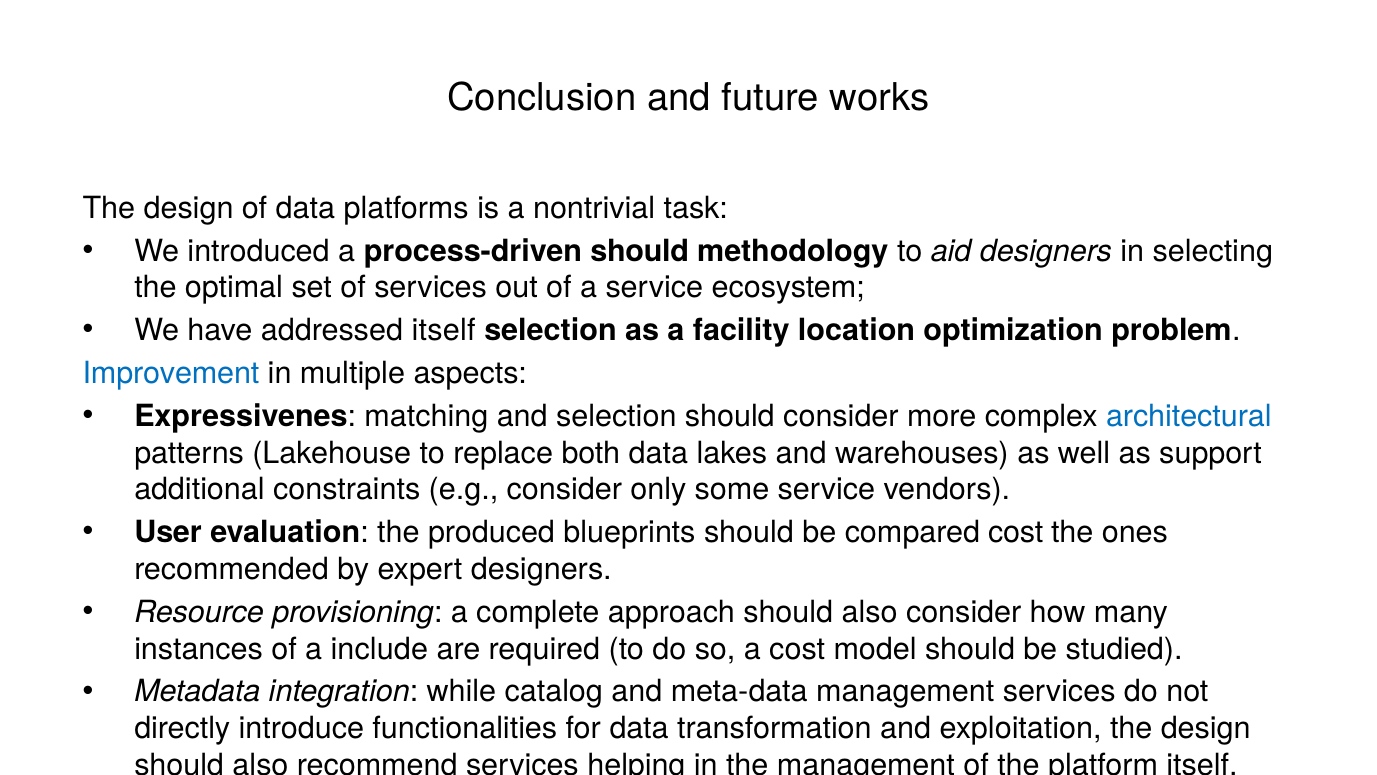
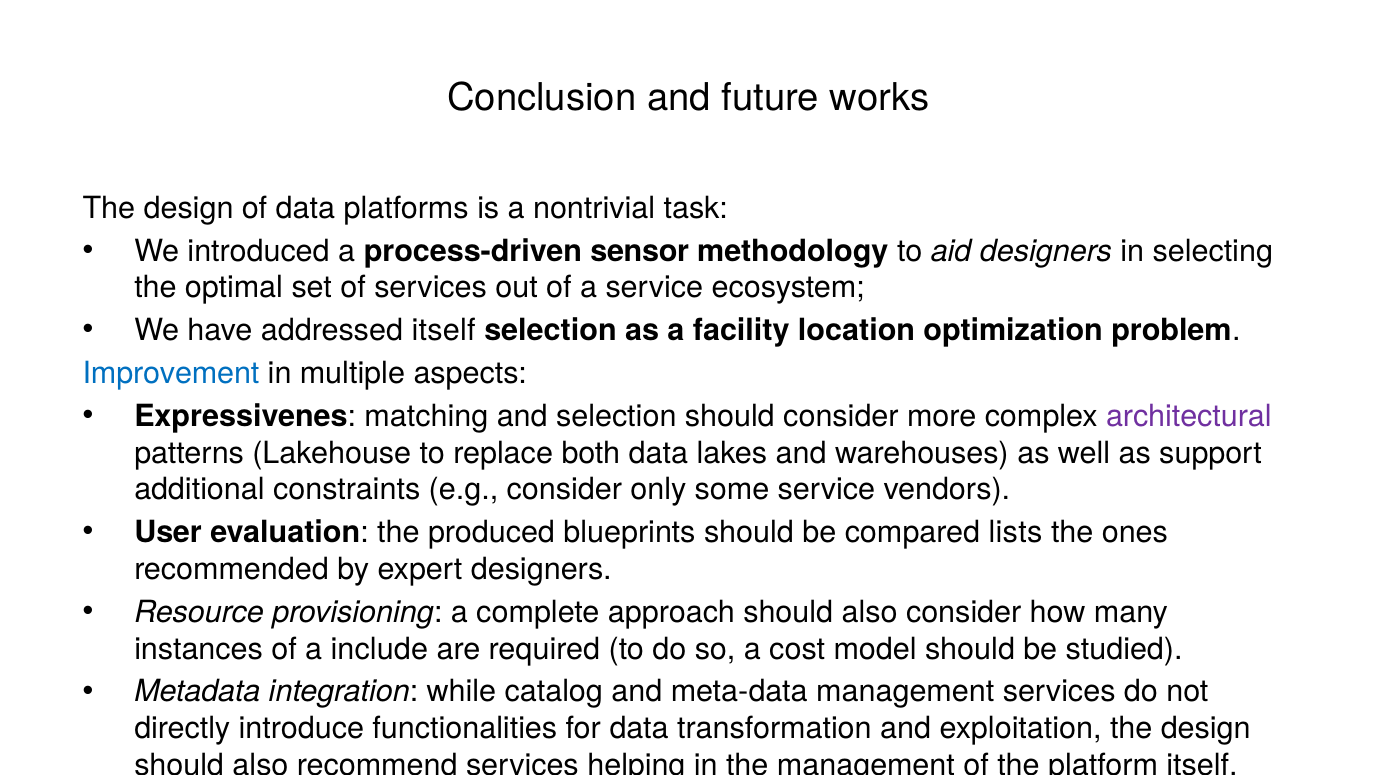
process-driven should: should -> sensor
architectural colour: blue -> purple
compared cost: cost -> lists
